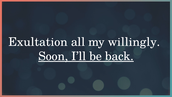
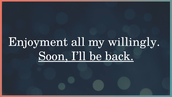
Exultation: Exultation -> Enjoyment
